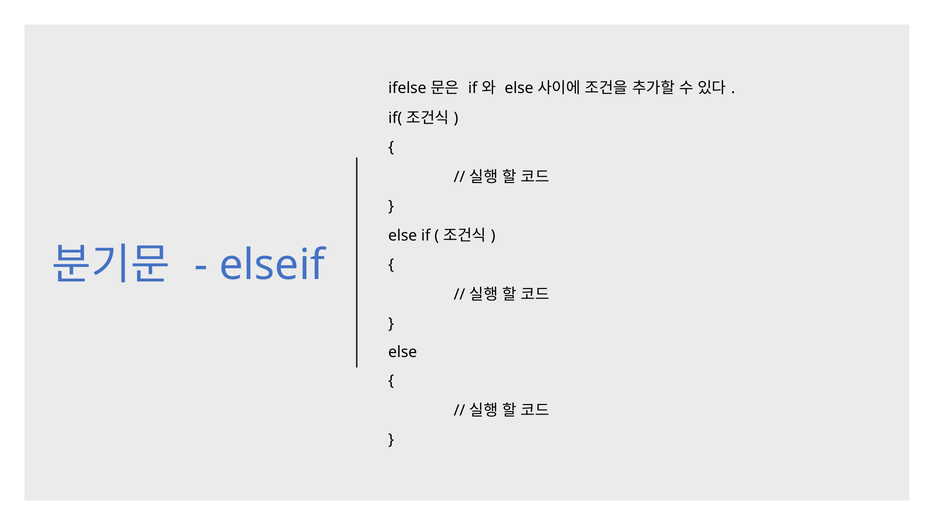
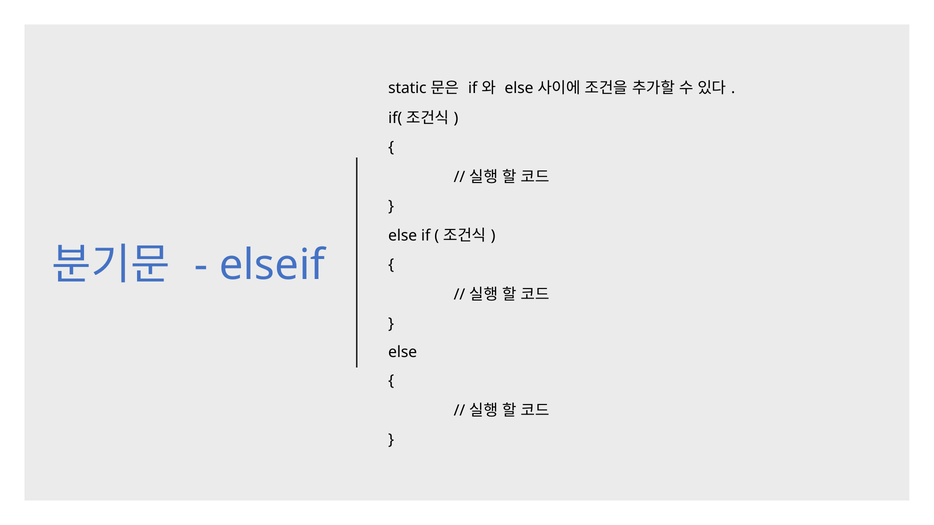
ifelse: ifelse -> static
